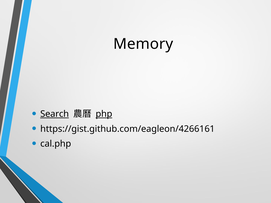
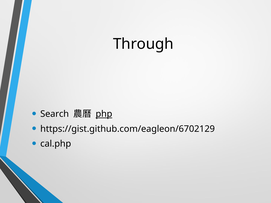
Memory: Memory -> Through
Search underline: present -> none
https://gist.github.com/eagleon/4266161: https://gist.github.com/eagleon/4266161 -> https://gist.github.com/eagleon/6702129
